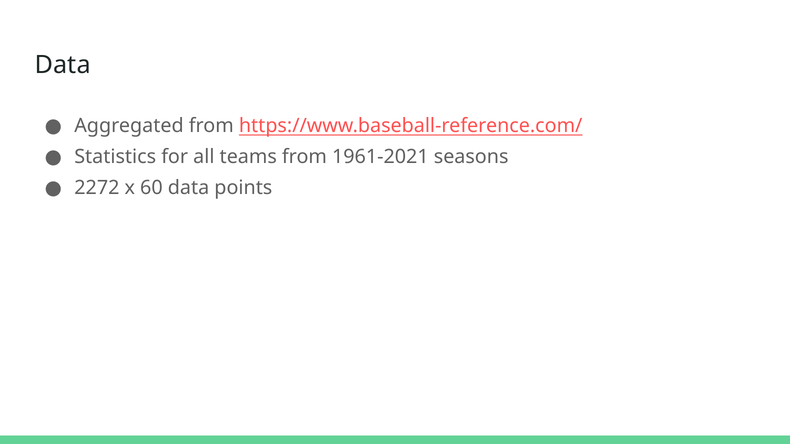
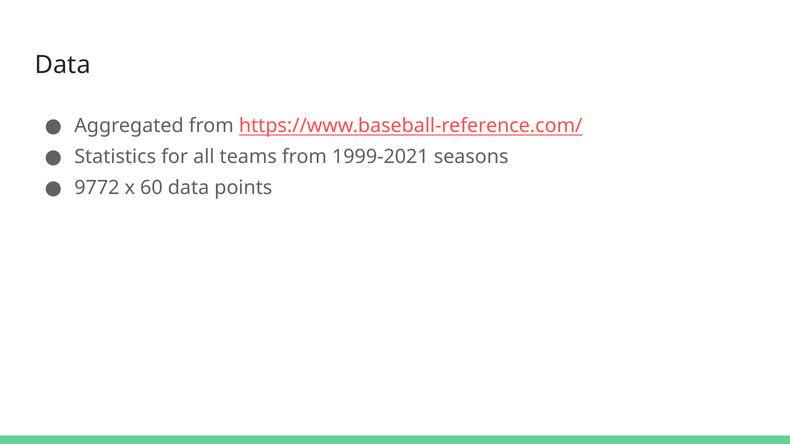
1961-2021: 1961-2021 -> 1999-2021
2272: 2272 -> 9772
